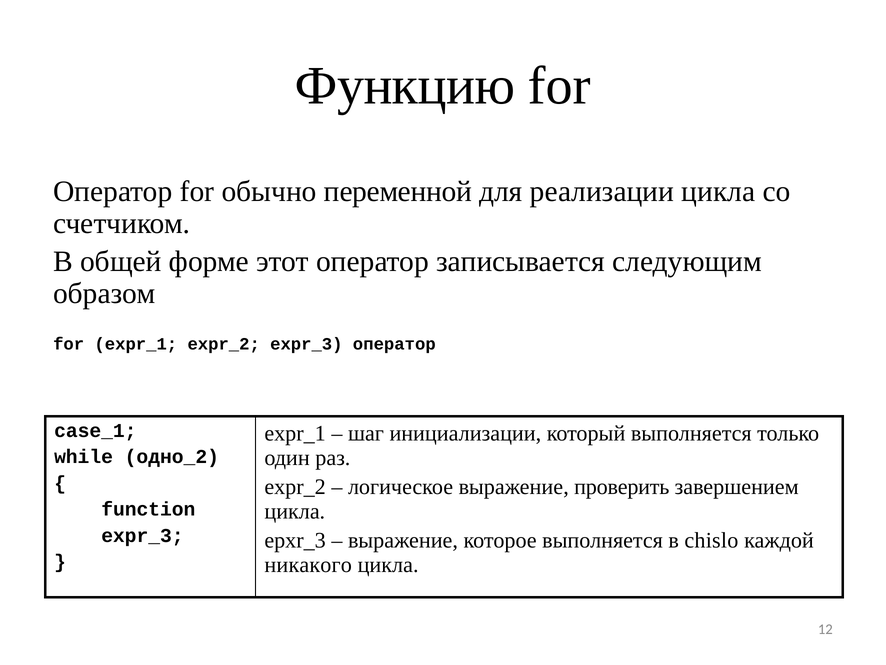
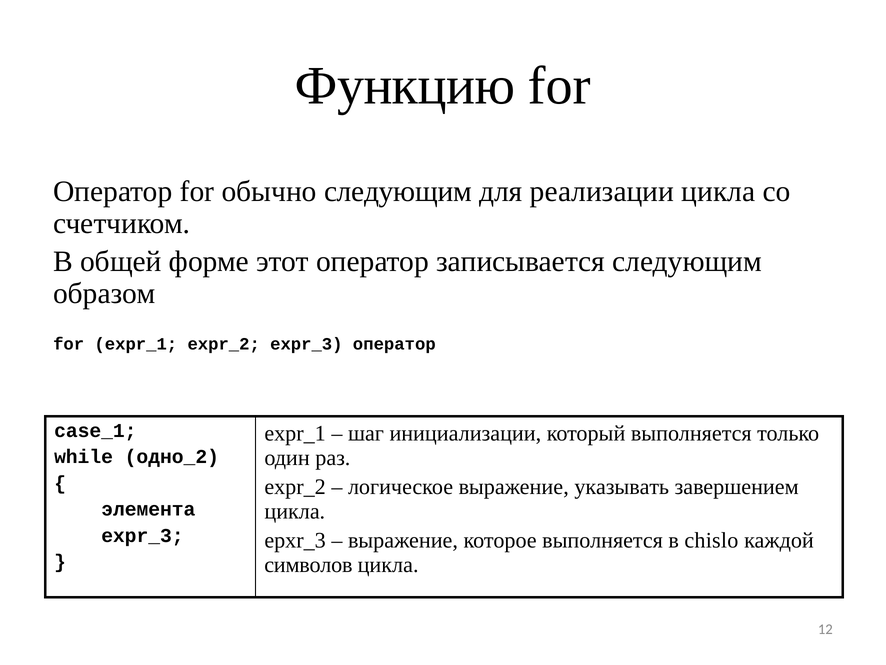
обычно переменной: переменной -> следующим
проверить: проверить -> указывать
function: function -> элемента
никакого: никакого -> символов
